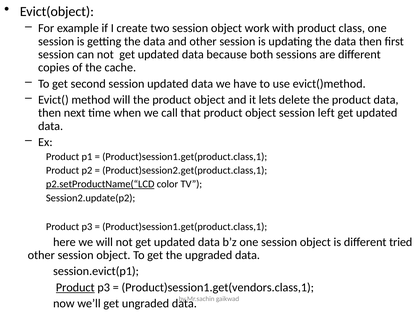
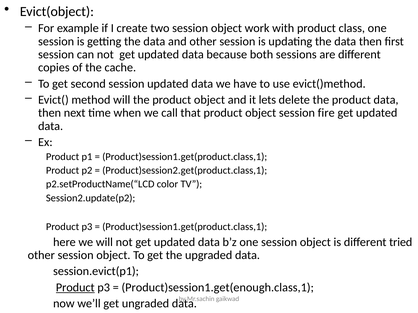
left: left -> fire
p2.setProductName(“LCD underline: present -> none
Product)session1.get(vendors.class,1: Product)session1.get(vendors.class,1 -> Product)session1.get(enough.class,1
